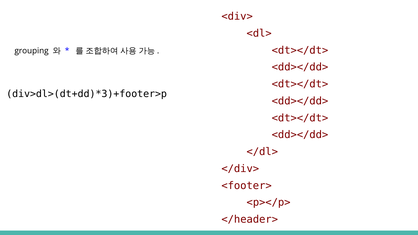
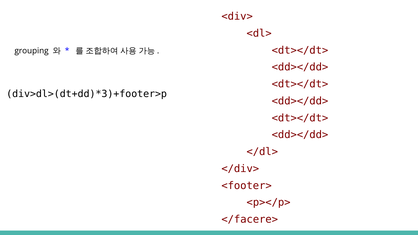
</header>: </header> -> </facere>
